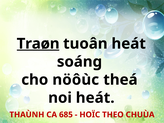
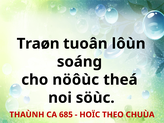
Traøn underline: present -> none
tuoân heát: heát -> lôùn
noi heát: heát -> söùc
